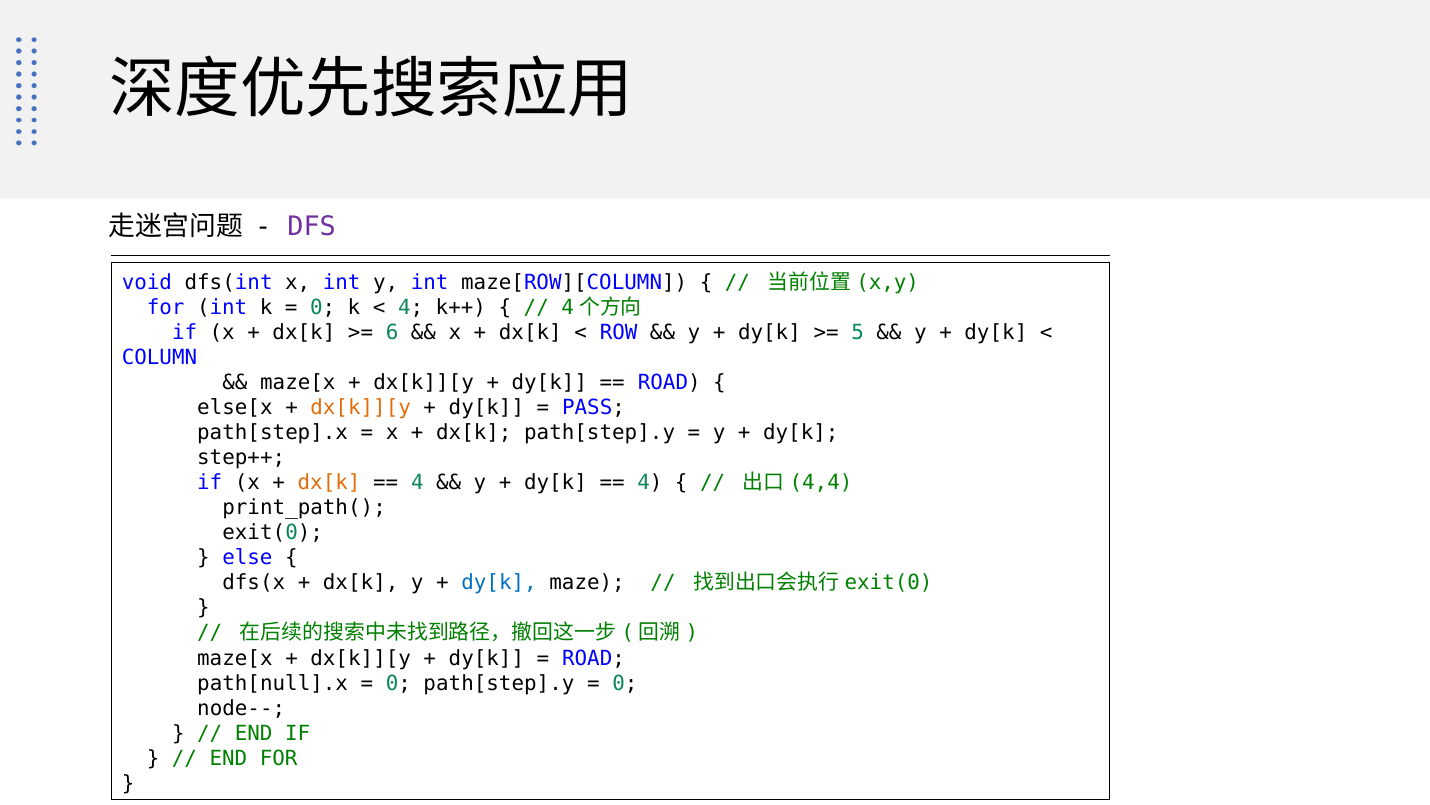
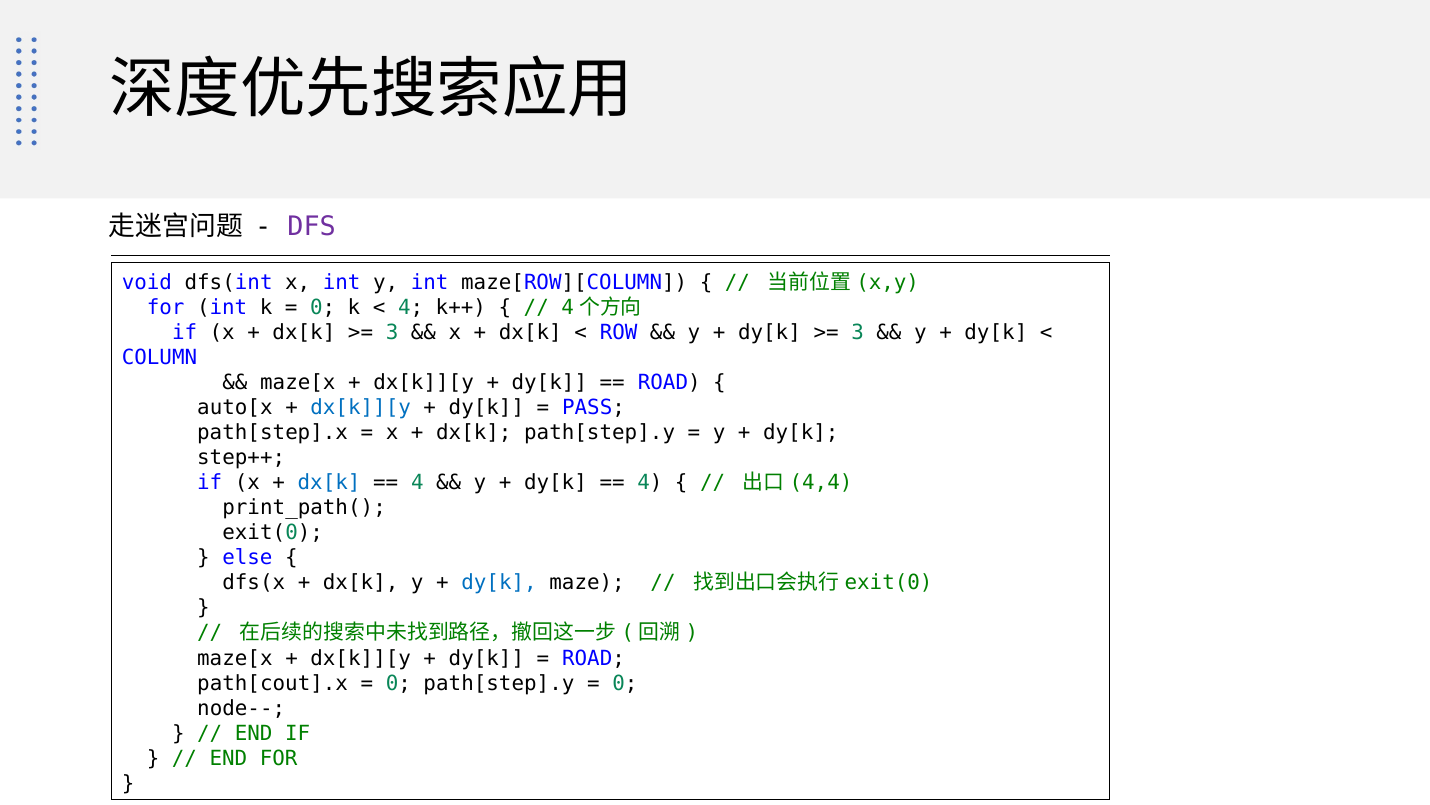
6 at (392, 332): 6 -> 3
5 at (858, 332): 5 -> 3
else[x: else[x -> auto[x
dx[k]][y at (361, 407) colour: orange -> blue
dx[k at (329, 482) colour: orange -> blue
path[null].x: path[null].x -> path[cout].x
